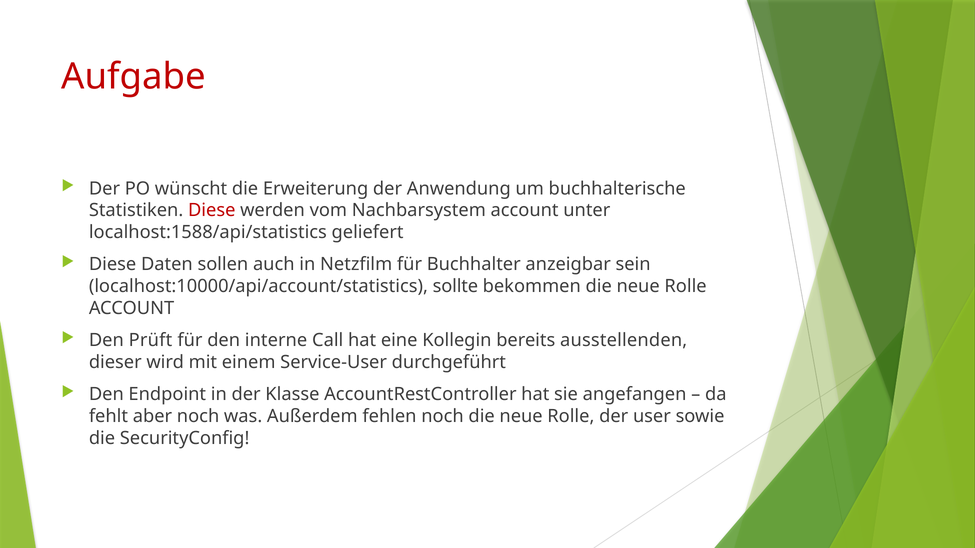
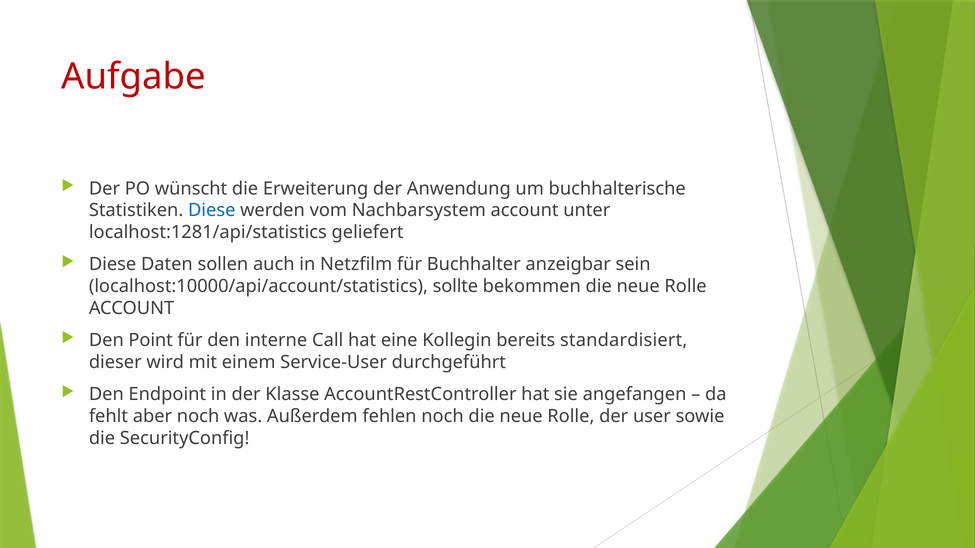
Diese at (212, 211) colour: red -> blue
localhost:1588/api/statistics: localhost:1588/api/statistics -> localhost:1281/api/statistics
Prüft: Prüft -> Point
ausstellenden: ausstellenden -> standardisiert
